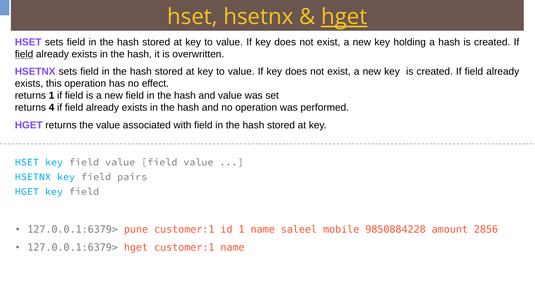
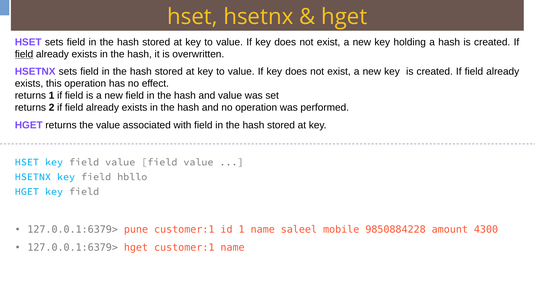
hget at (344, 17) underline: present -> none
4: 4 -> 2
pairs: pairs -> hbllo
2856: 2856 -> 4300
